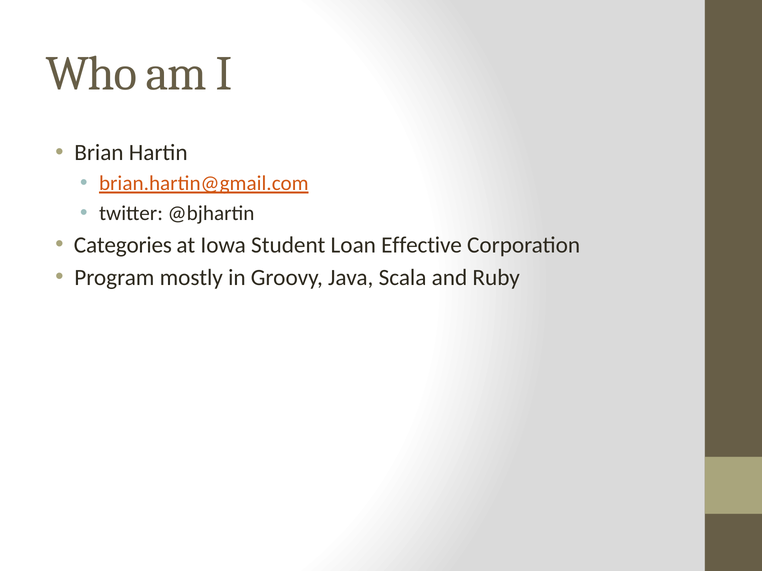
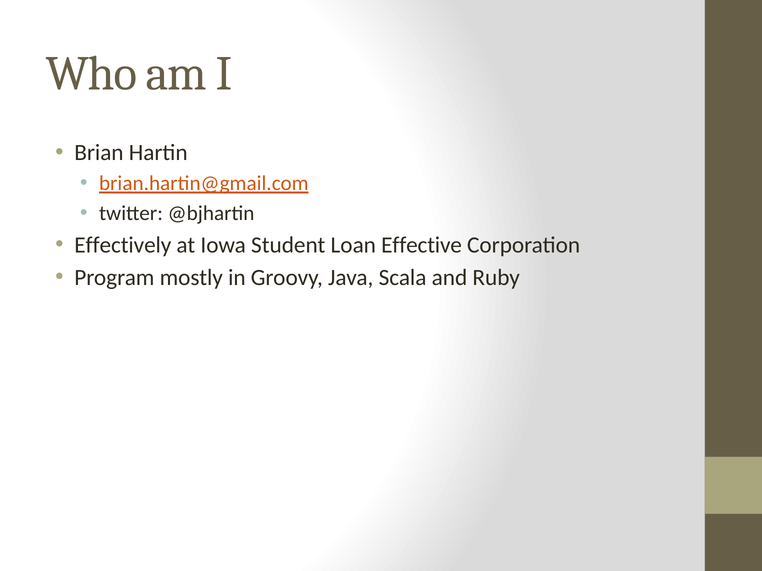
Categories: Categories -> Effectively
